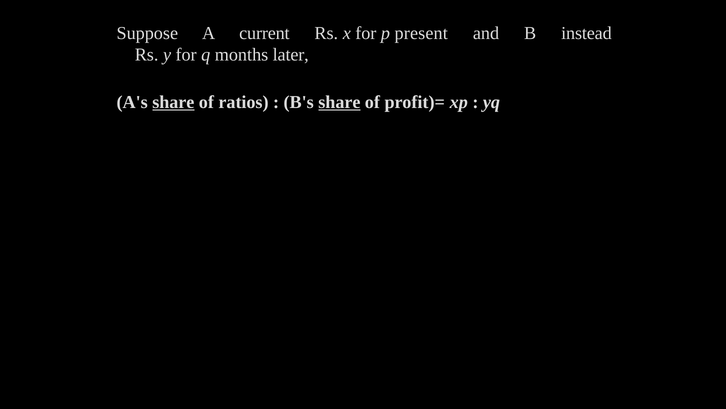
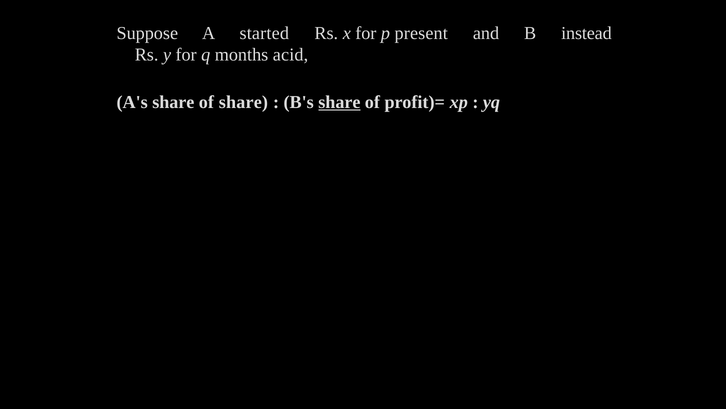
current: current -> started
later: later -> acid
share at (173, 102) underline: present -> none
of ratios: ratios -> share
